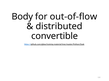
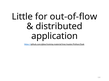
Body: Body -> Little
convertible: convertible -> application
